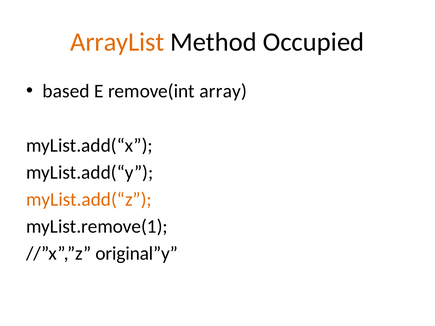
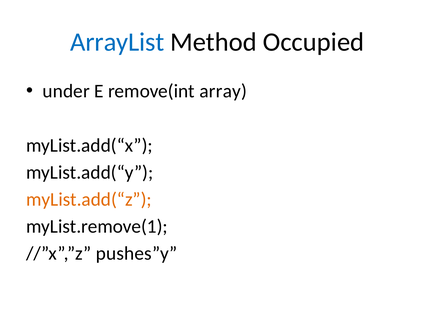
ArrayList colour: orange -> blue
based: based -> under
original”y: original”y -> pushes”y
